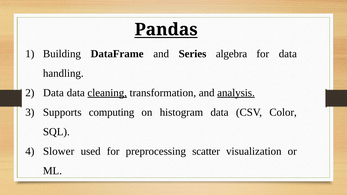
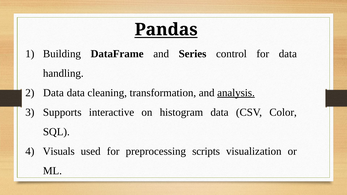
algebra: algebra -> control
cleaning underline: present -> none
computing: computing -> interactive
Slower: Slower -> Visuals
scatter: scatter -> scripts
